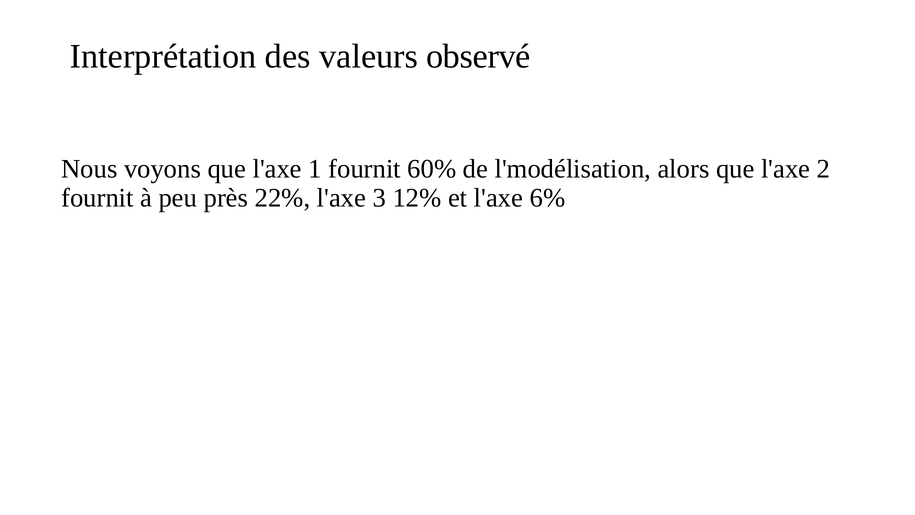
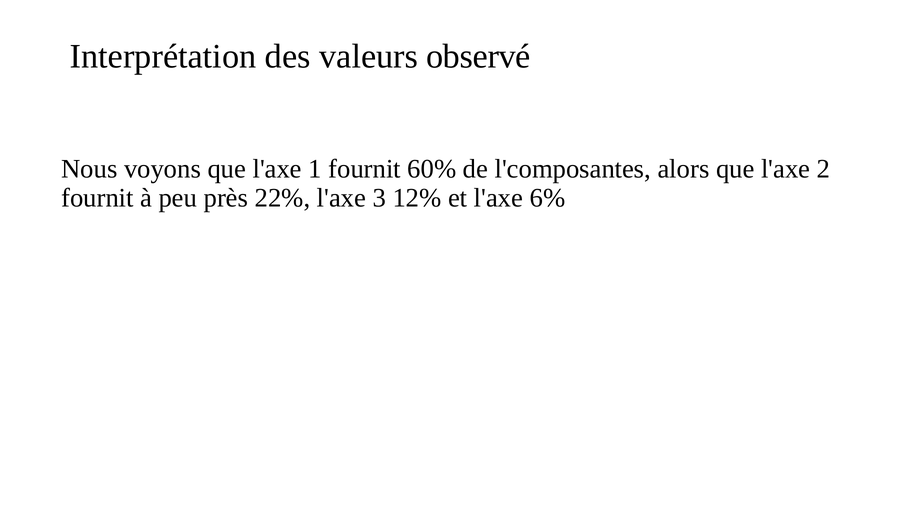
l'modélisation: l'modélisation -> l'composantes
